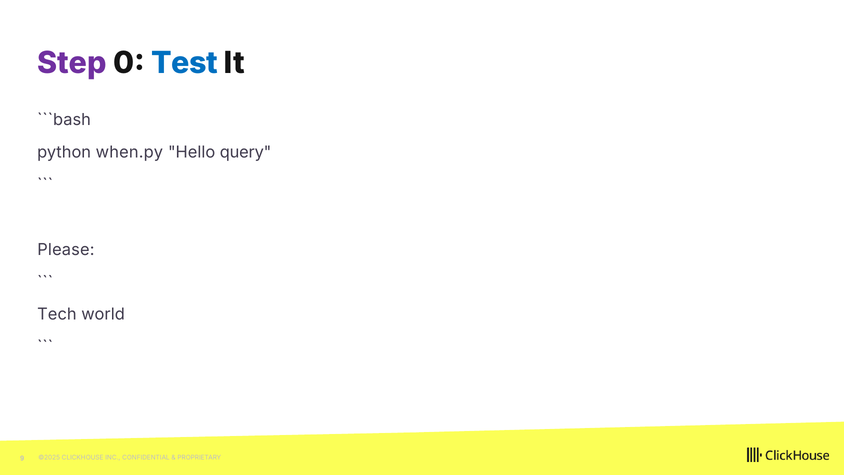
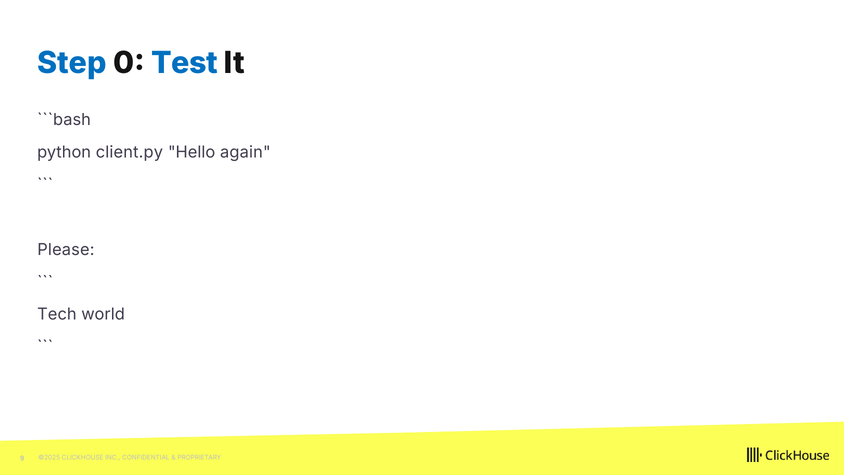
Step colour: purple -> blue
when.py: when.py -> client.py
query: query -> again
